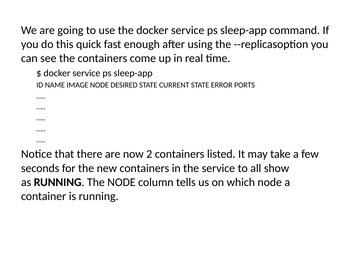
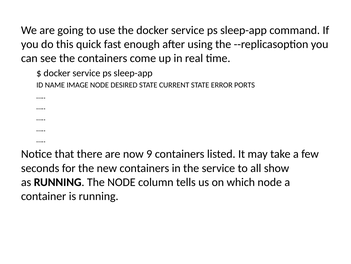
2: 2 -> 9
